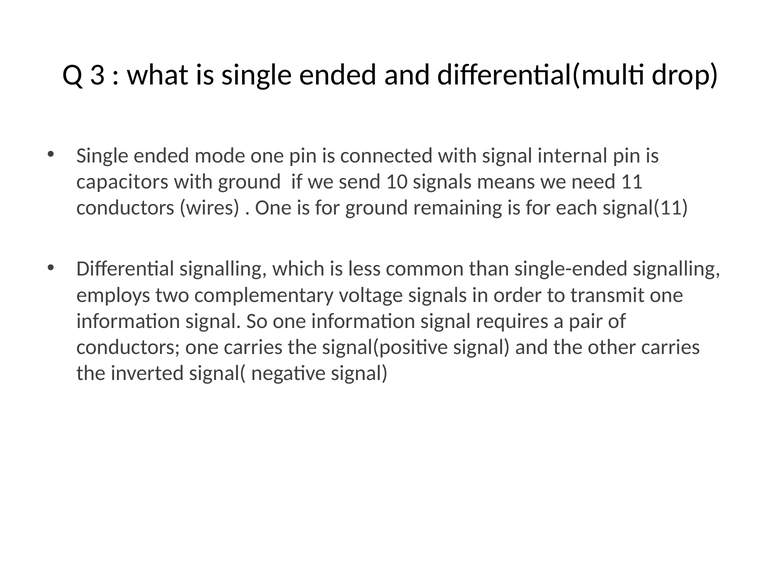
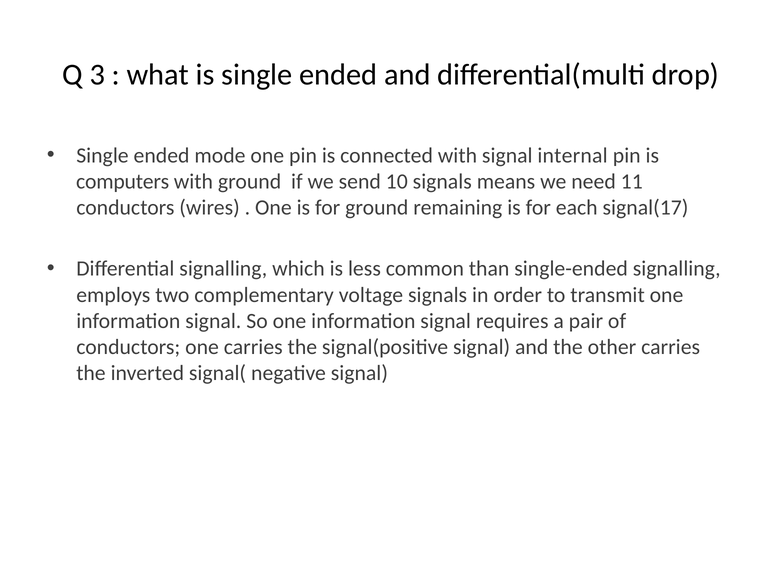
capacitors: capacitors -> computers
signal(11: signal(11 -> signal(17
